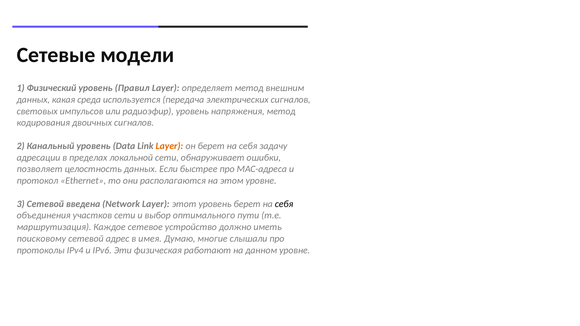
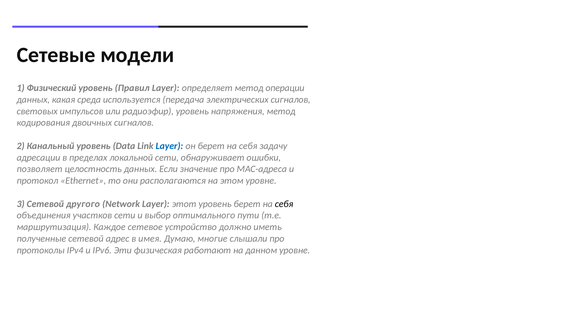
внешним: внешним -> операции
Layer at (169, 146) colour: orange -> blue
быстрее: быстрее -> значение
введена: введена -> другого
поисковому: поисковому -> полученные
